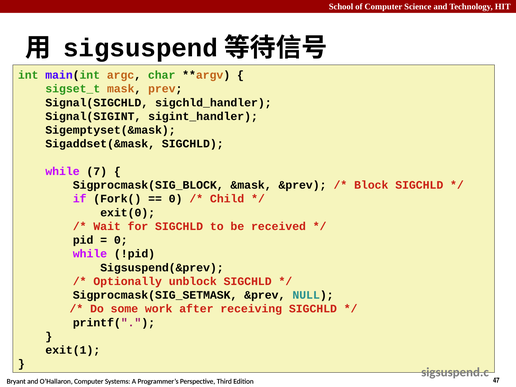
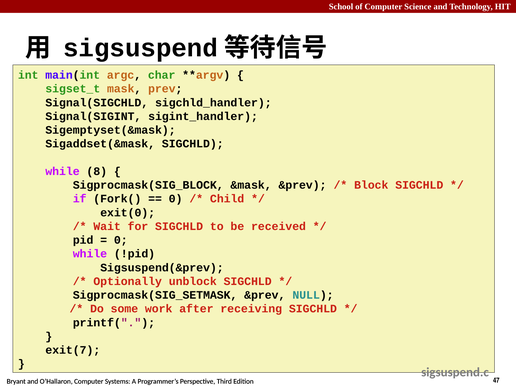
7: 7 -> 8
exit(1: exit(1 -> exit(7
